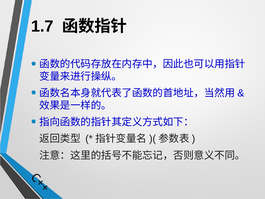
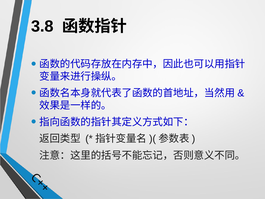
1.7: 1.7 -> 3.8
